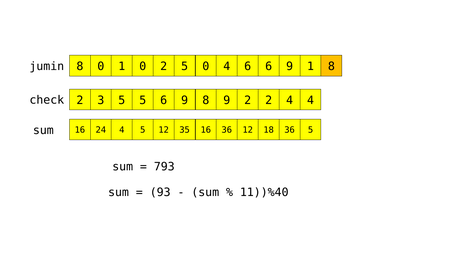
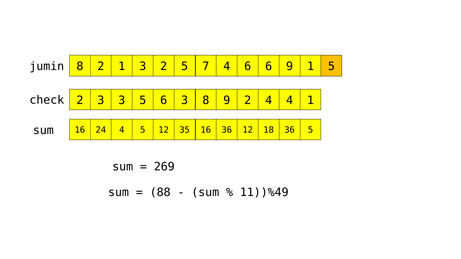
8 0: 0 -> 2
1 0: 0 -> 3
5 0: 0 -> 7
1 8: 8 -> 5
3 5: 5 -> 3
5 6 9: 9 -> 3
2 2: 2 -> 4
4 4: 4 -> 1
793: 793 -> 269
93: 93 -> 88
11))%40: 11))%40 -> 11))%49
